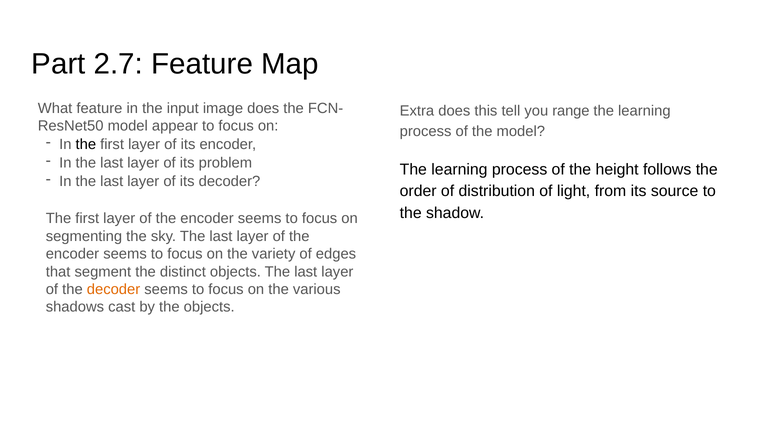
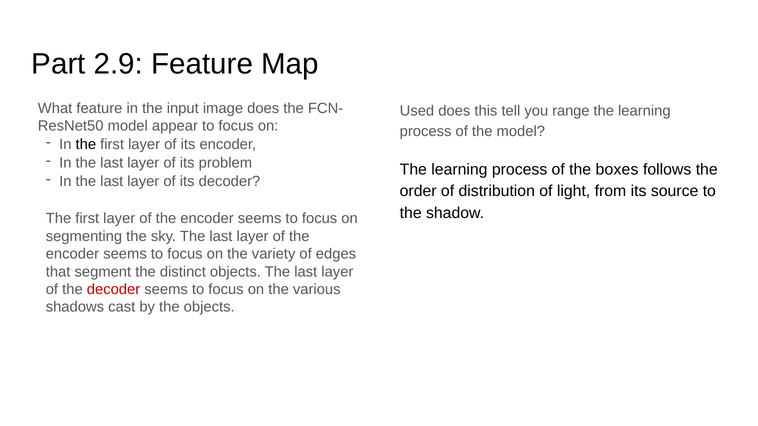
2.7: 2.7 -> 2.9
Extra: Extra -> Used
height: height -> boxes
decoder at (114, 290) colour: orange -> red
